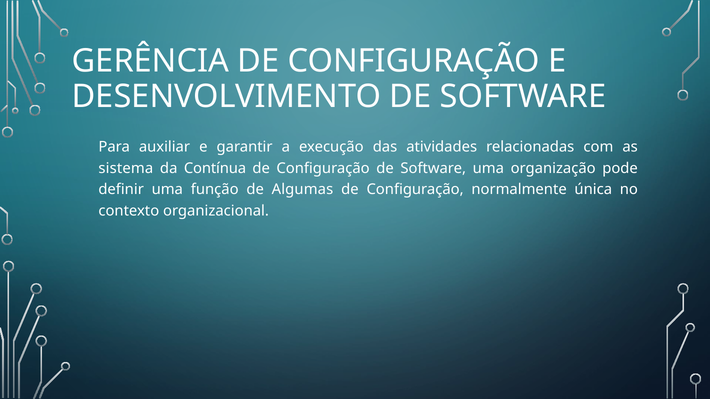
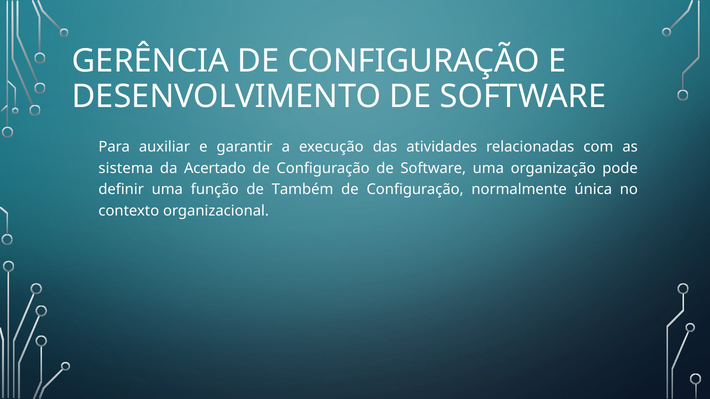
Contínua: Contínua -> Acertado
Algumas: Algumas -> Também
